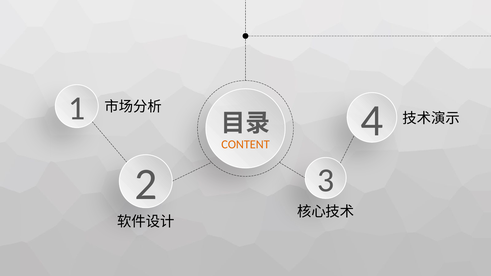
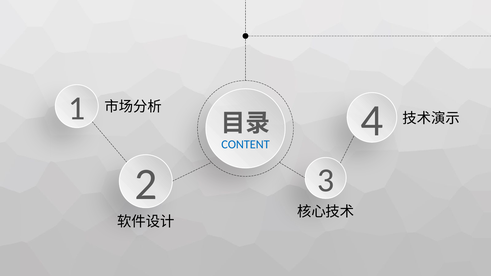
CONTENT colour: orange -> blue
